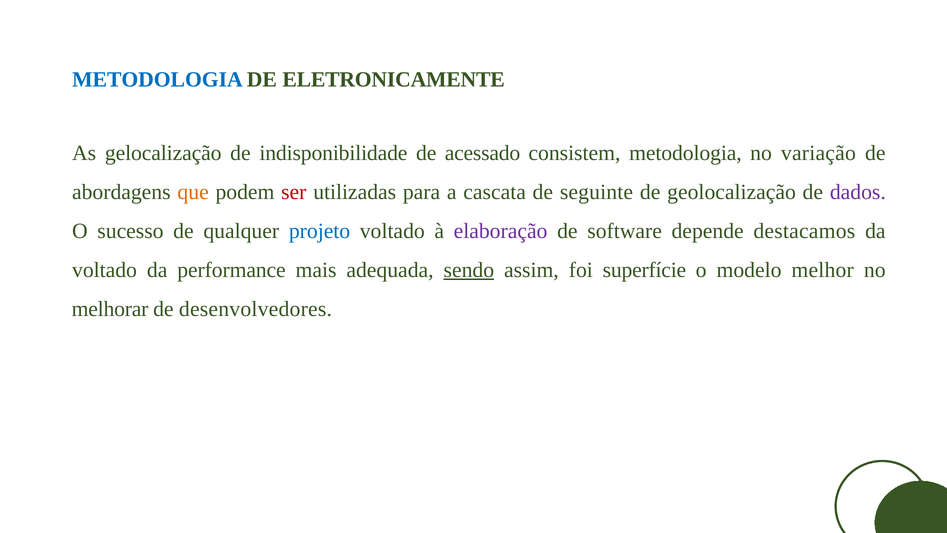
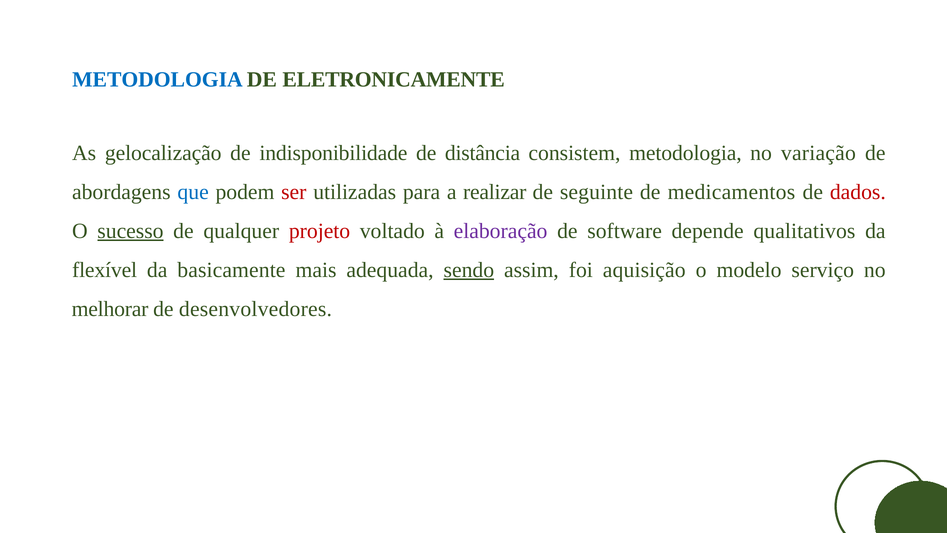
acessado: acessado -> distância
que colour: orange -> blue
cascata: cascata -> realizar
geolocalização: geolocalização -> medicamentos
dados colour: purple -> red
sucesso underline: none -> present
projeto colour: blue -> red
destacamos: destacamos -> qualitativos
voltado at (105, 270): voltado -> flexível
performance: performance -> basicamente
superfície: superfície -> aquisição
melhor: melhor -> serviço
